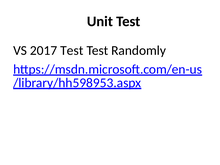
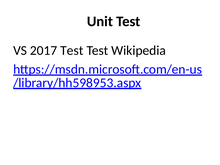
Randomly: Randomly -> Wikipedia
